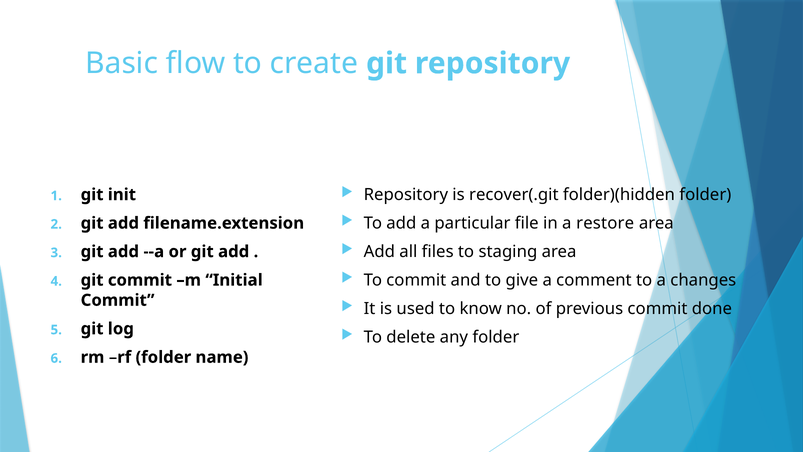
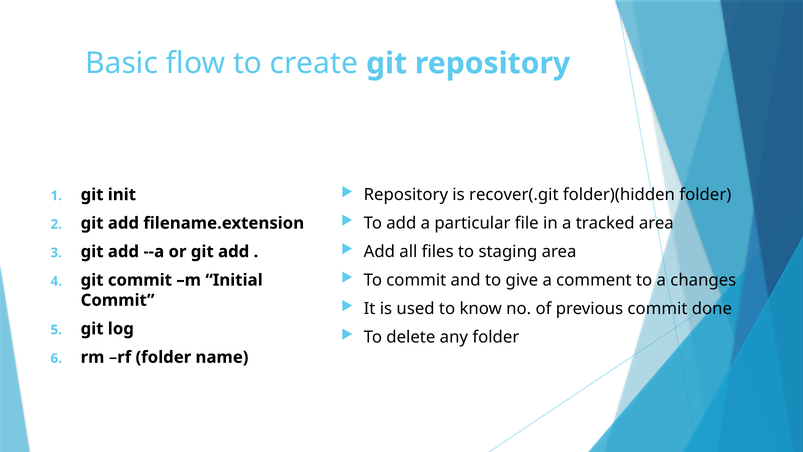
restore: restore -> tracked
